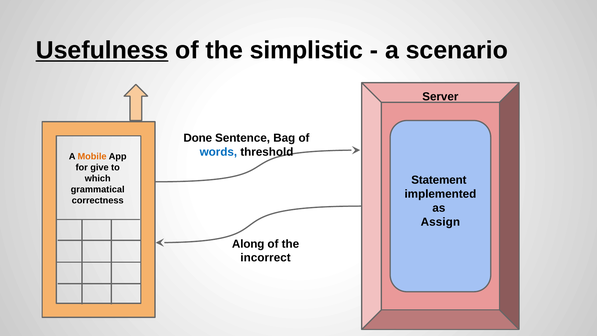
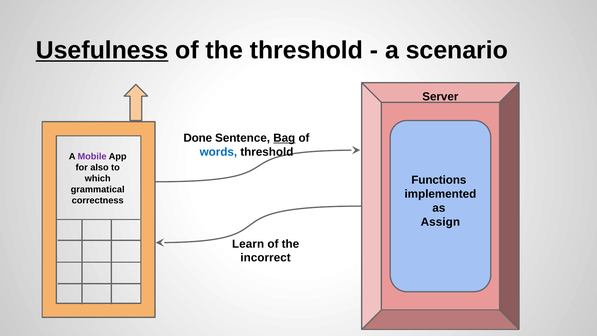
the simplistic: simplistic -> threshold
Bag underline: none -> present
Mobile colour: orange -> purple
give: give -> also
Statement: Statement -> Functions
Along: Along -> Learn
